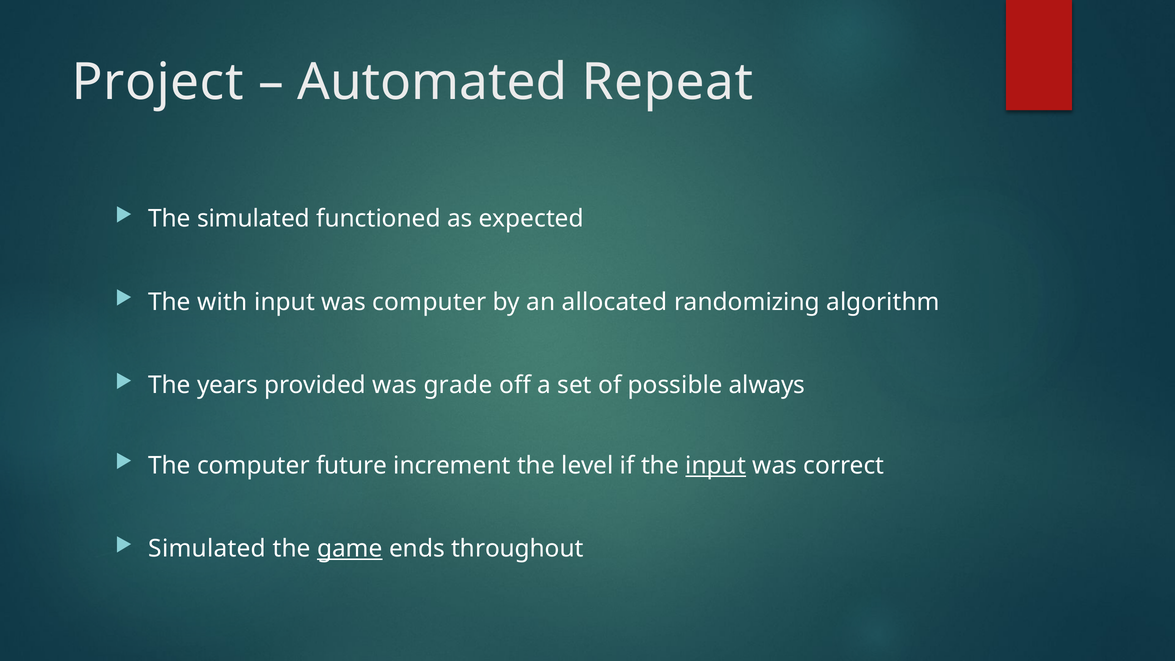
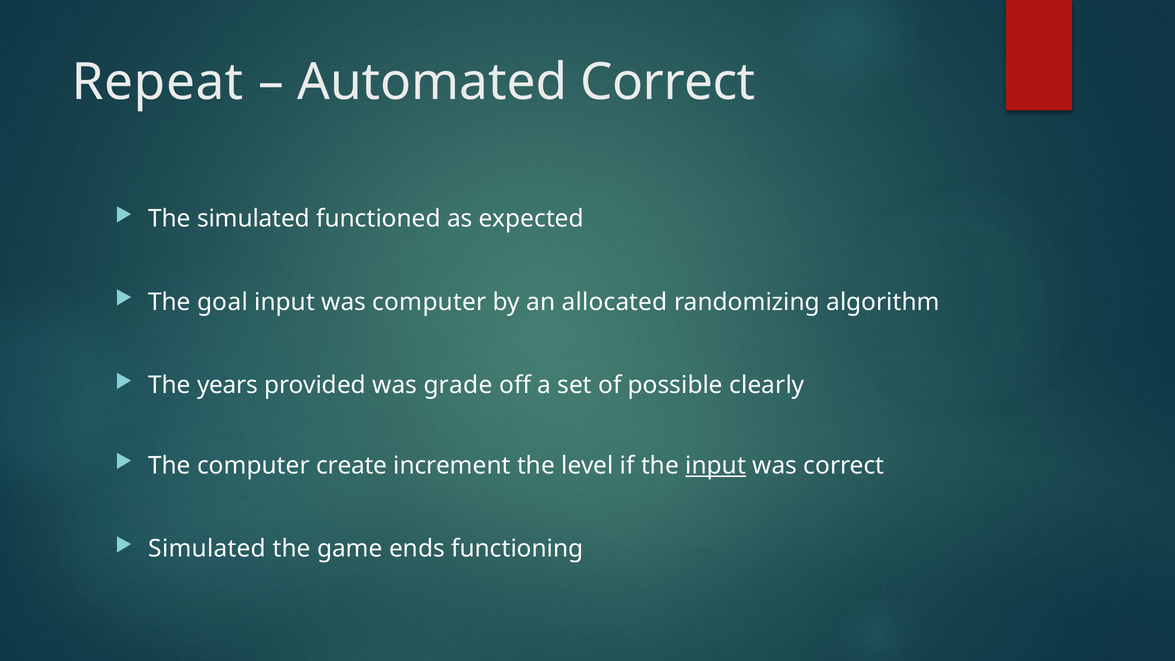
Project: Project -> Repeat
Automated Repeat: Repeat -> Correct
with: with -> goal
always: always -> clearly
future: future -> create
game underline: present -> none
throughout: throughout -> functioning
